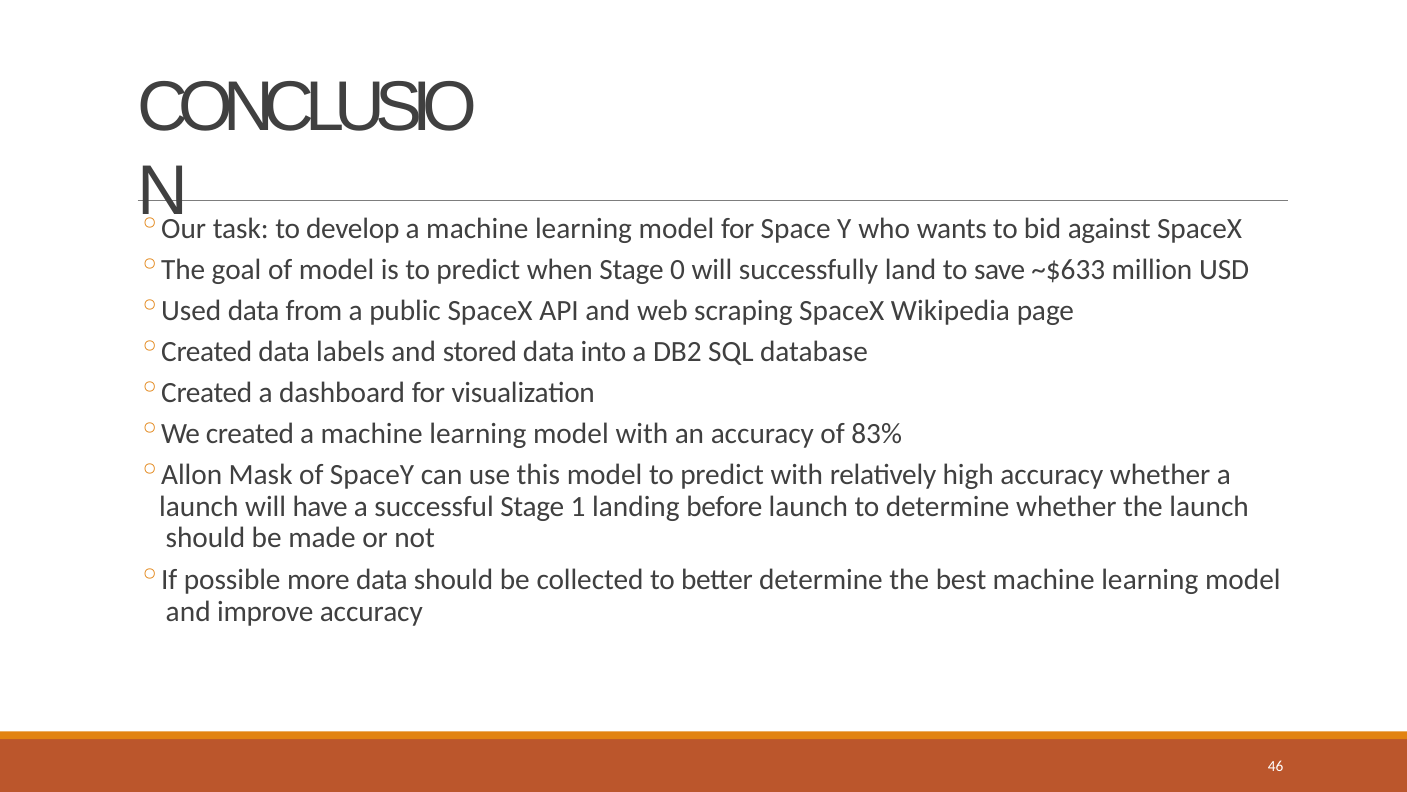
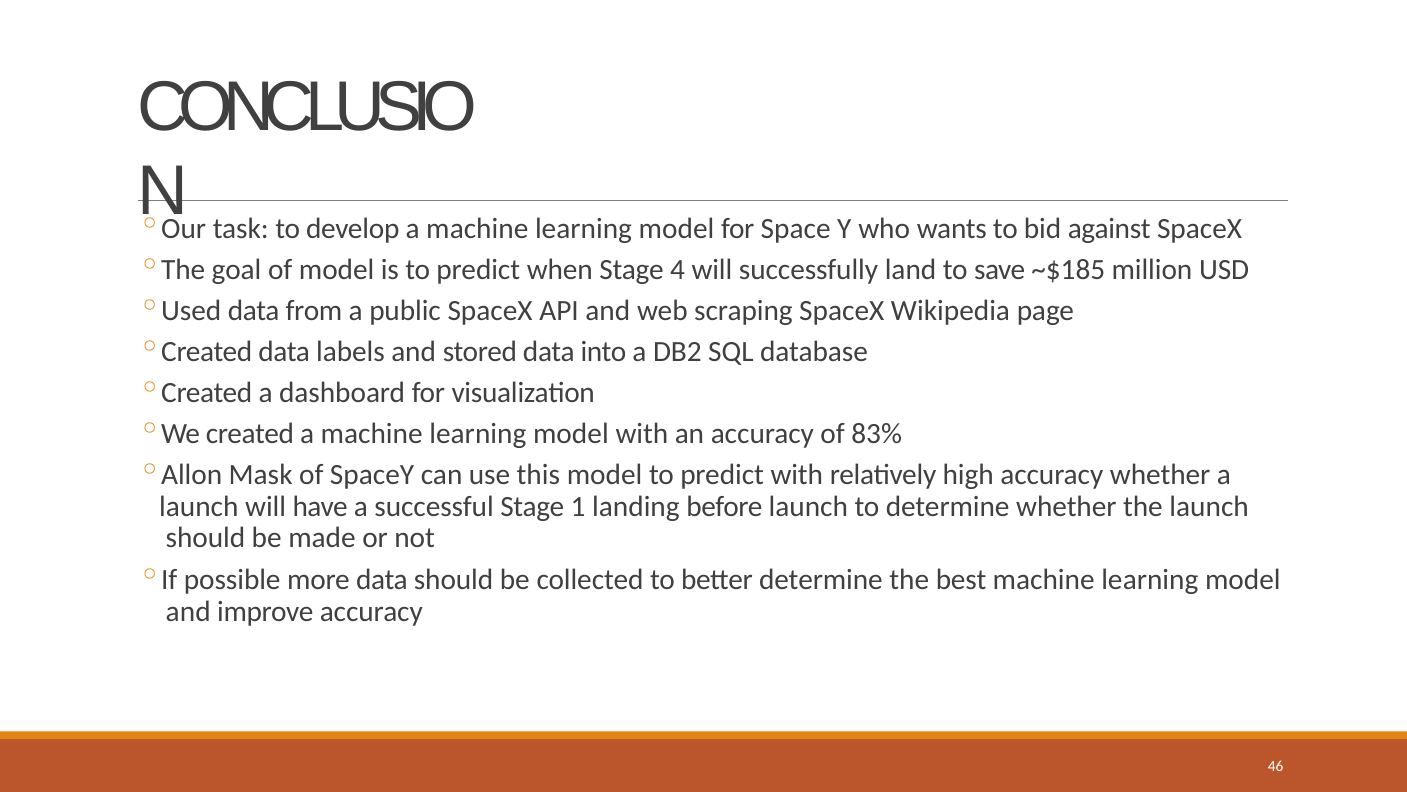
0: 0 -> 4
~$633: ~$633 -> ~$185
